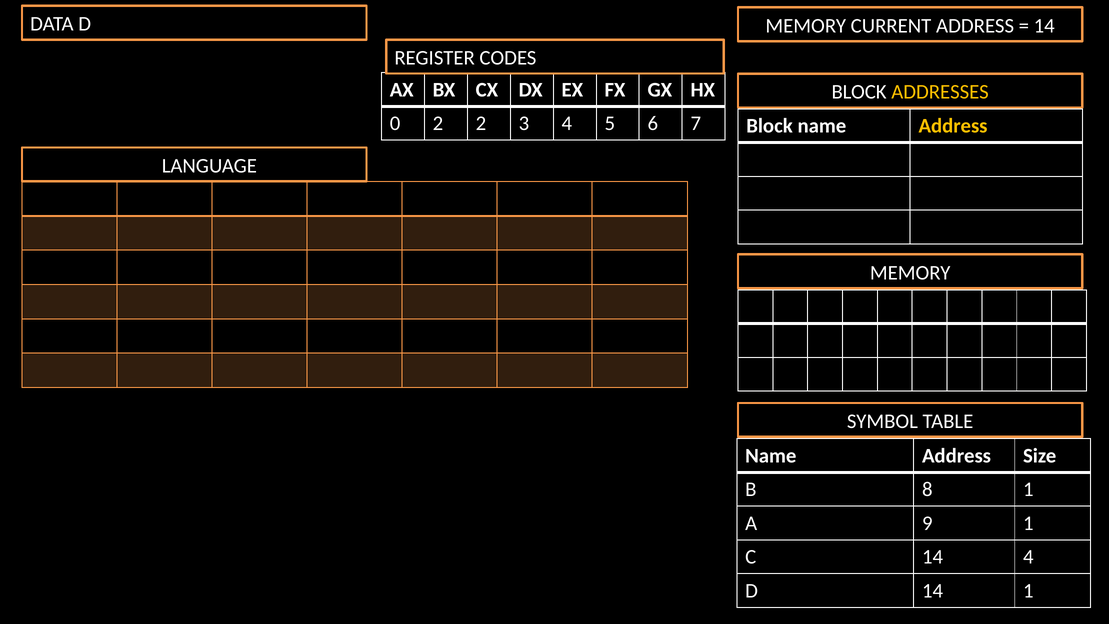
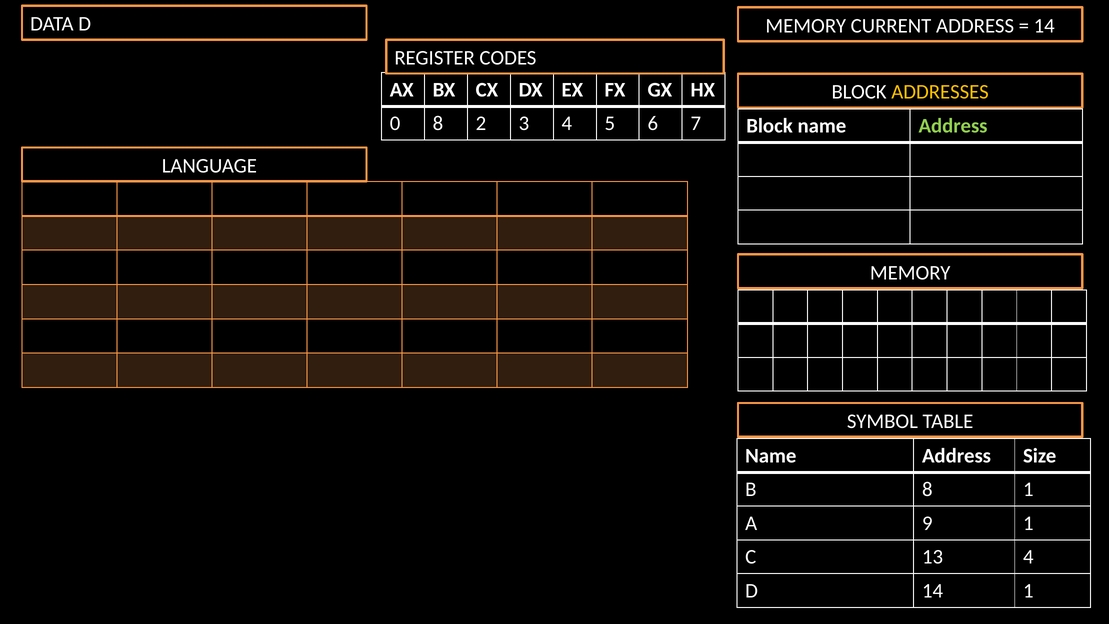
0 2: 2 -> 8
Address at (953, 126) colour: yellow -> light green
C 14: 14 -> 13
